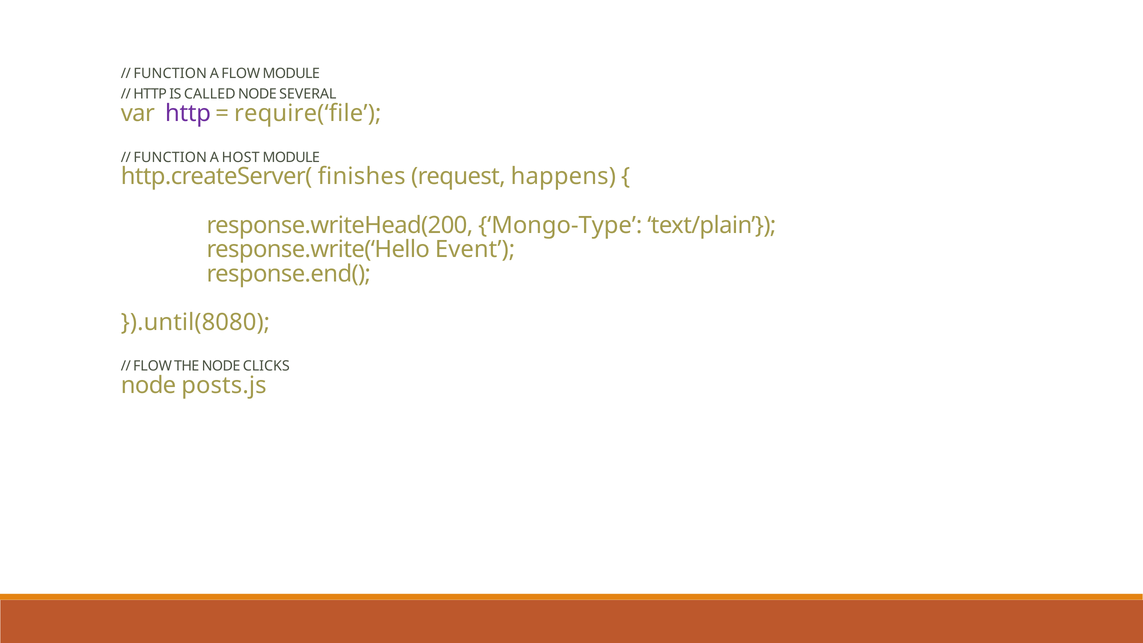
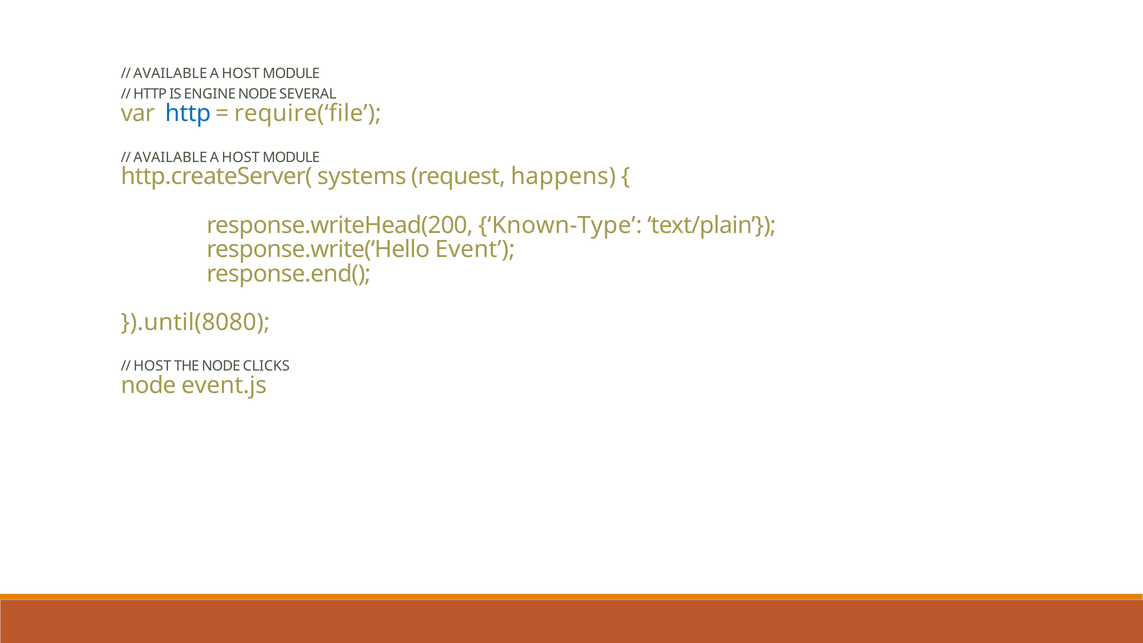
FUNCTION at (170, 74): FUNCTION -> AVAILABLE
FLOW at (241, 74): FLOW -> HOST
CALLED: CALLED -> ENGINE
http at (188, 113) colour: purple -> blue
FUNCTION at (170, 157): FUNCTION -> AVAILABLE
finishes: finishes -> systems
Mongo-Type: Mongo-Type -> Known-Type
FLOW at (153, 366): FLOW -> HOST
posts.js: posts.js -> event.js
